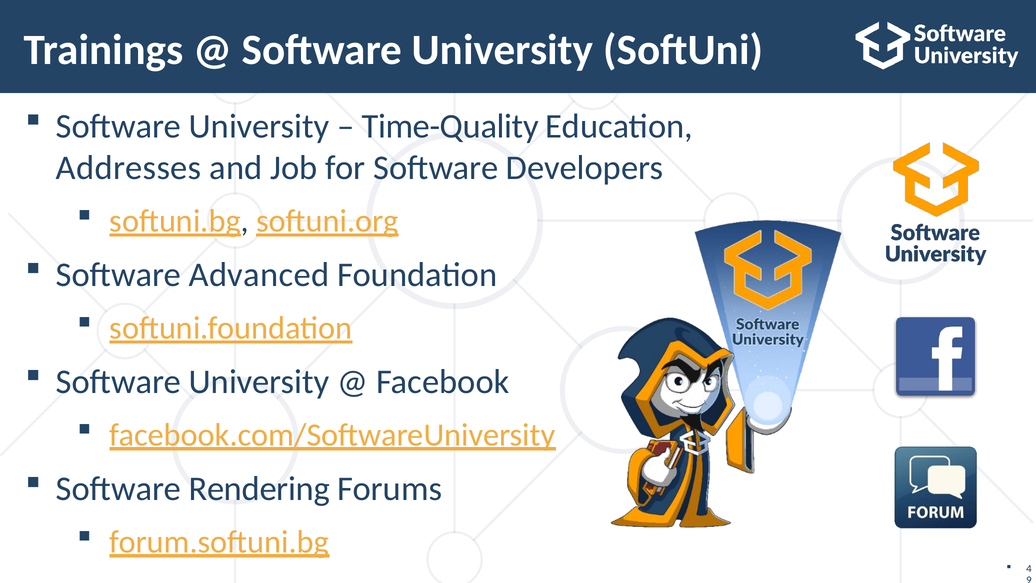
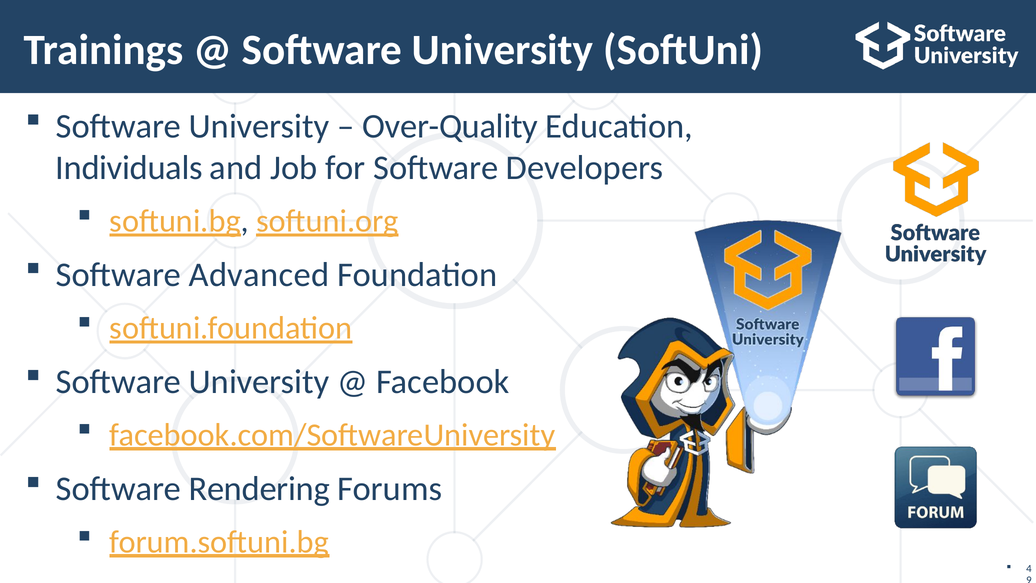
Time-Quality: Time-Quality -> Over-Quality
Addresses: Addresses -> Individuals
